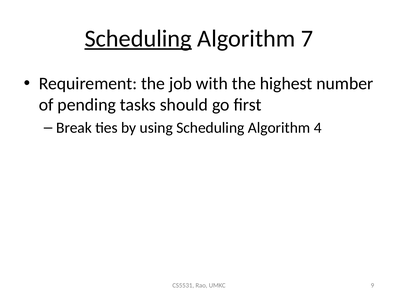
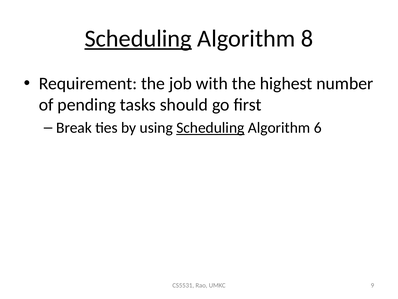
7: 7 -> 8
Scheduling at (210, 128) underline: none -> present
4: 4 -> 6
